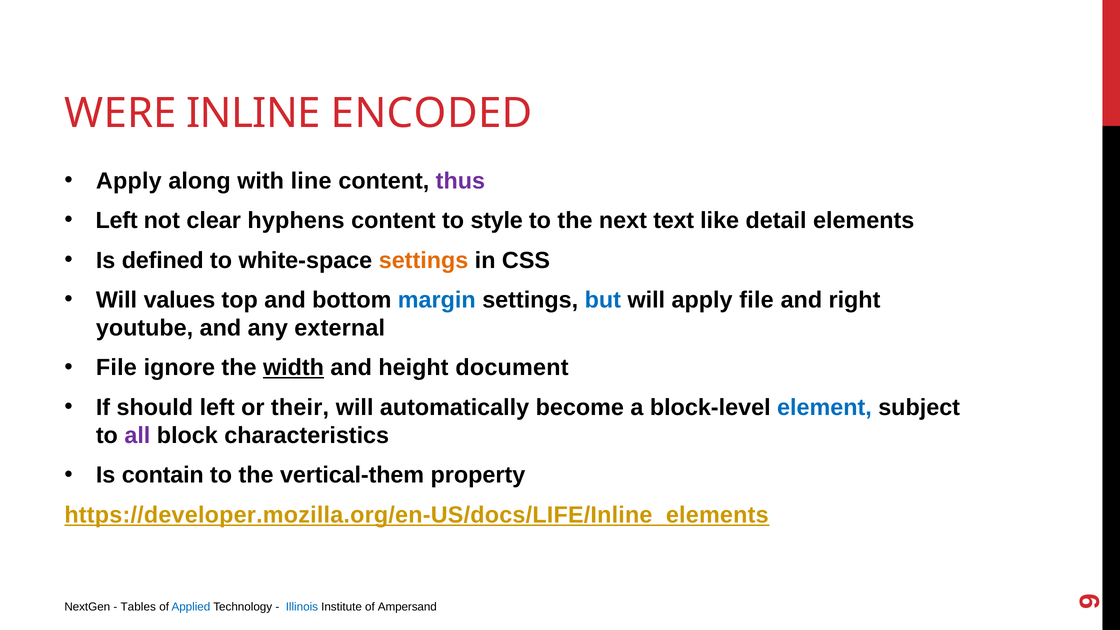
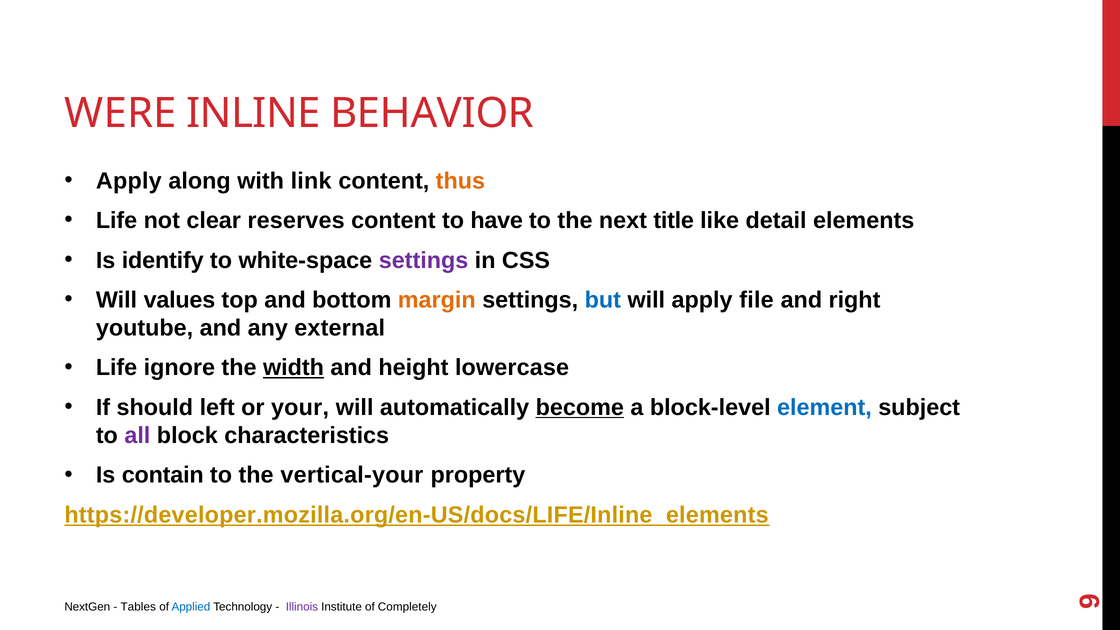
ENCODED: ENCODED -> BEHAVIOR
line: line -> link
thus colour: purple -> orange
Left at (117, 221): Left -> Life
hyphens: hyphens -> reserves
style: style -> have
text: text -> title
defined: defined -> identify
settings at (424, 260) colour: orange -> purple
margin colour: blue -> orange
File at (116, 368): File -> Life
document: document -> lowercase
their: their -> your
become underline: none -> present
vertical-them: vertical-them -> vertical-your
Illinois colour: blue -> purple
Ampersand: Ampersand -> Completely
